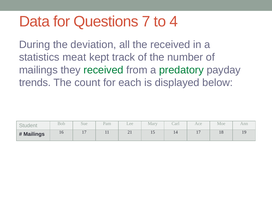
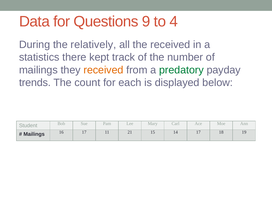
7: 7 -> 9
deviation: deviation -> relatively
meat: meat -> there
received at (103, 70) colour: green -> orange
